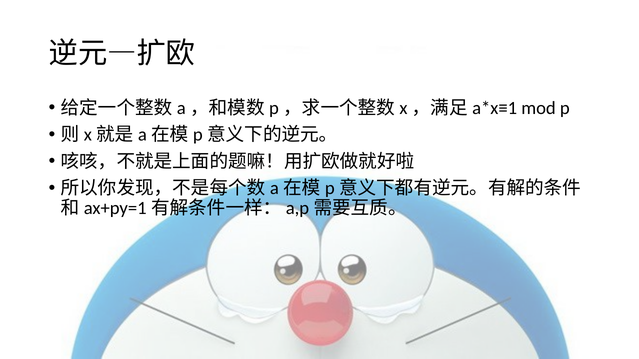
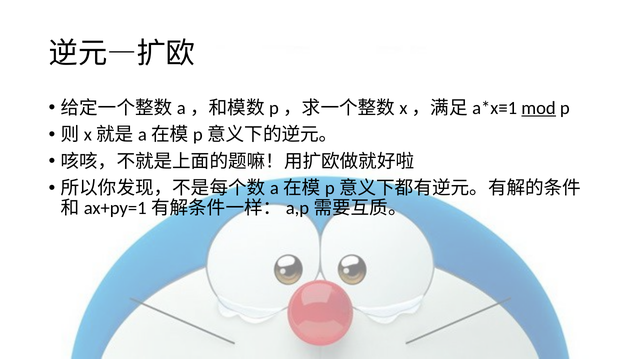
mod underline: none -> present
